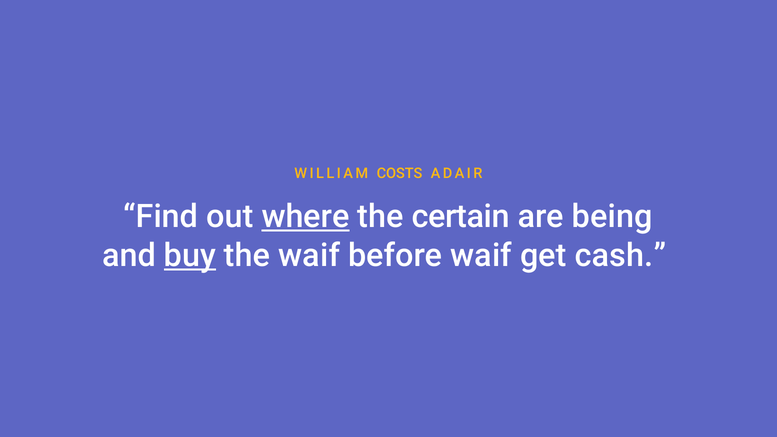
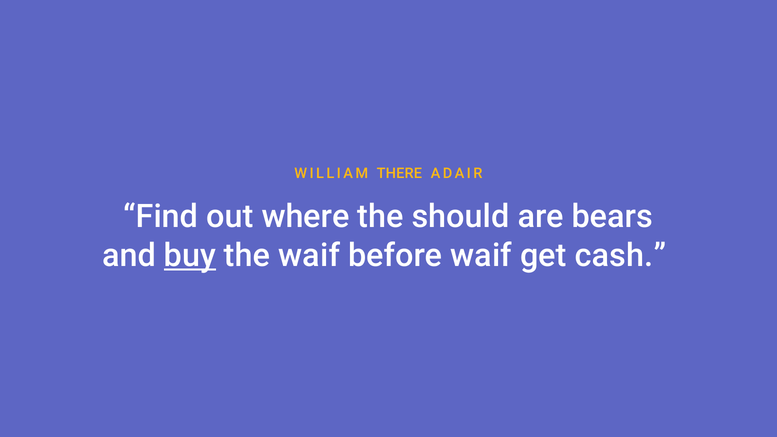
COSTS: COSTS -> THERE
where underline: present -> none
certain: certain -> should
being: being -> bears
